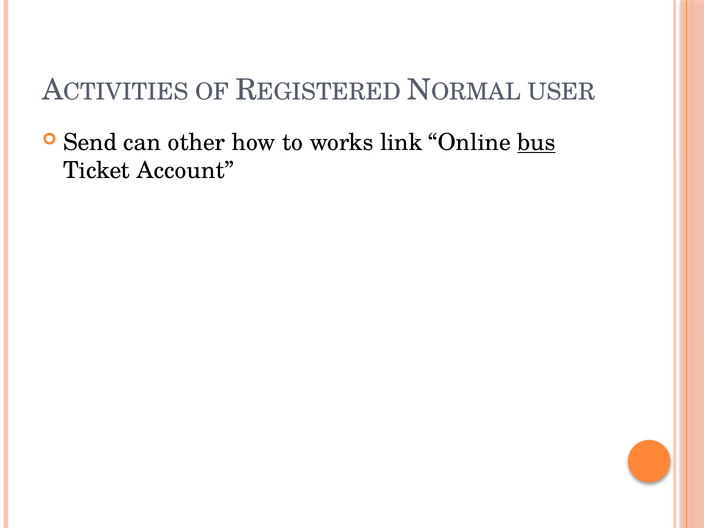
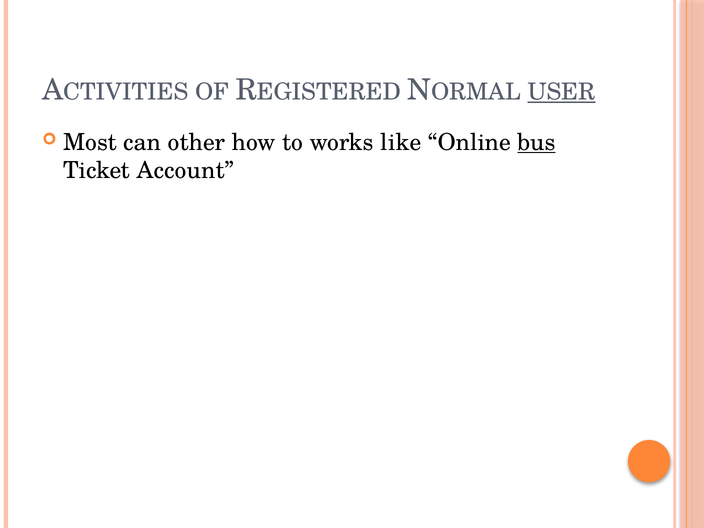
USER underline: none -> present
Send: Send -> Most
link: link -> like
